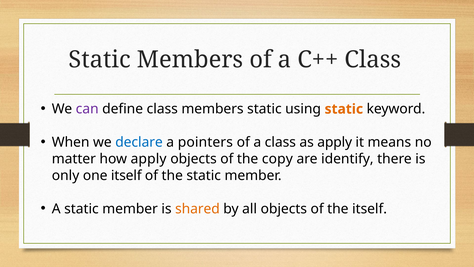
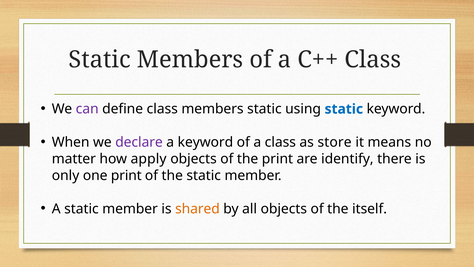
static at (344, 109) colour: orange -> blue
declare colour: blue -> purple
a pointers: pointers -> keyword
as apply: apply -> store
the copy: copy -> print
one itself: itself -> print
